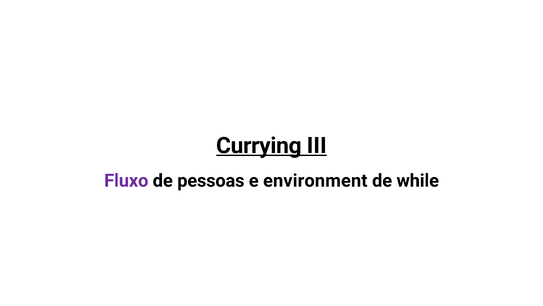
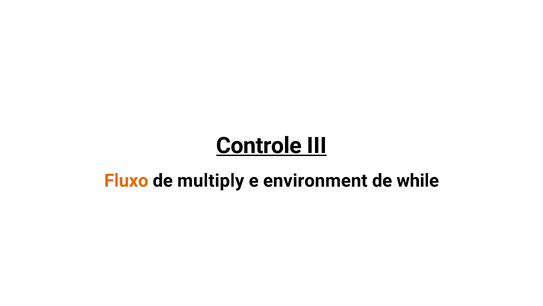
Currying: Currying -> Controle
Fluxo colour: purple -> orange
pessoas: pessoas -> multiply
